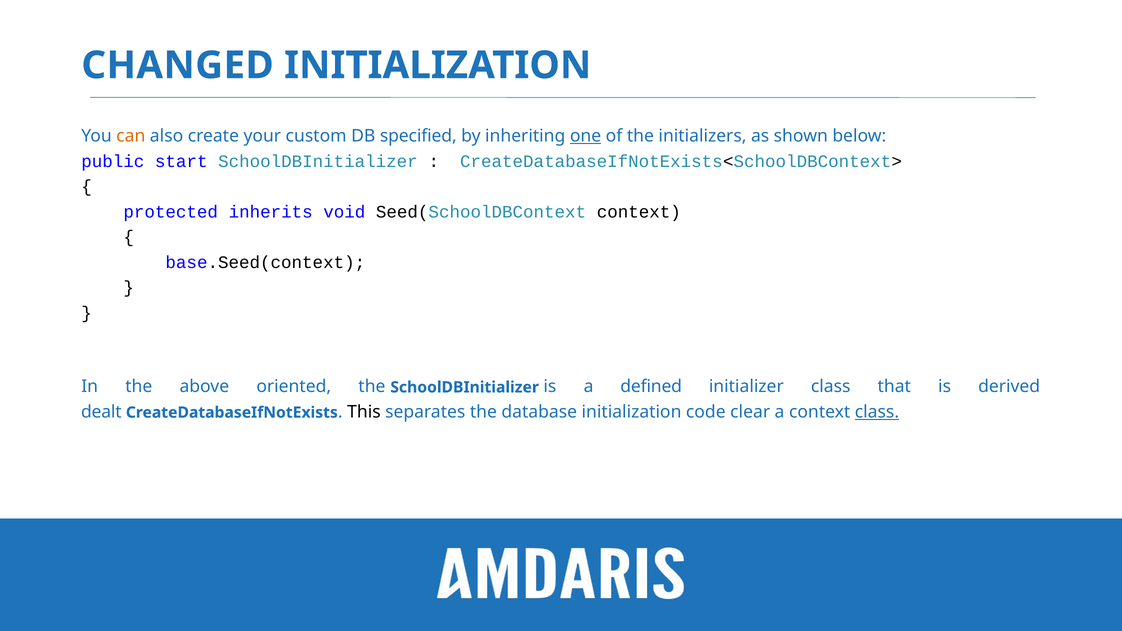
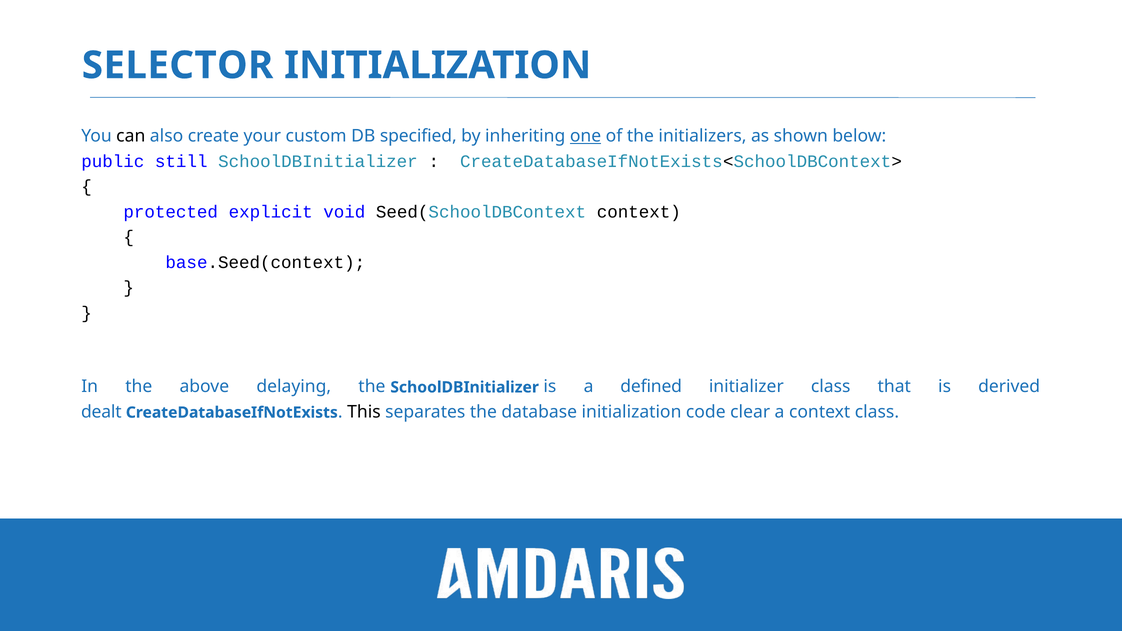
CHANGED: CHANGED -> SELECTOR
can colour: orange -> black
start: start -> still
inherits: inherits -> explicit
oriented: oriented -> delaying
class at (877, 412) underline: present -> none
